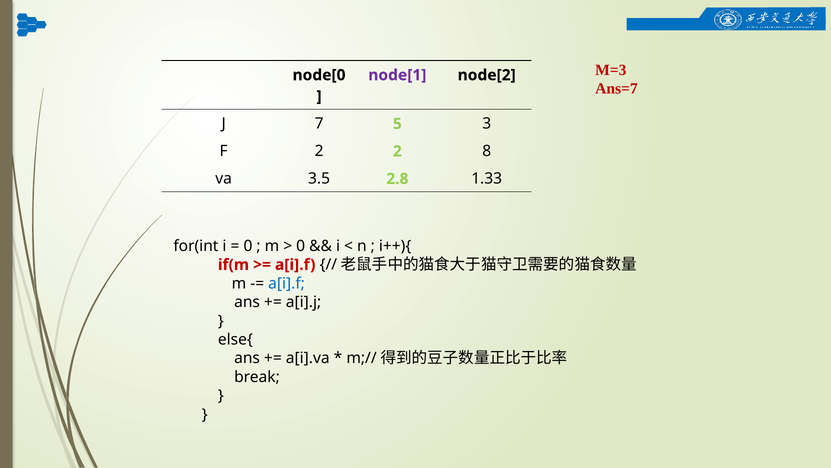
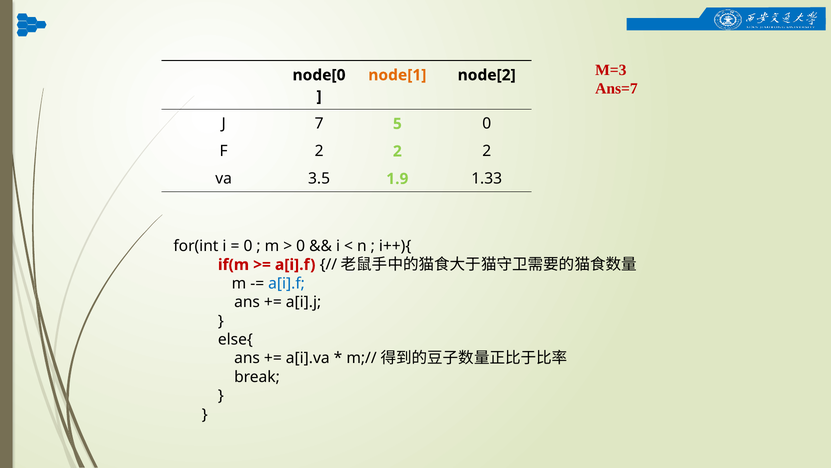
node[1 colour: purple -> orange
5 3: 3 -> 0
2 2 8: 8 -> 2
2.8: 2.8 -> 1.9
